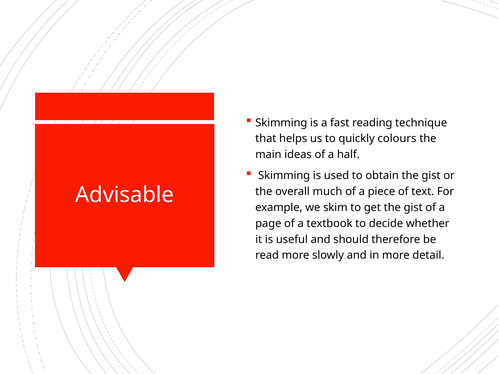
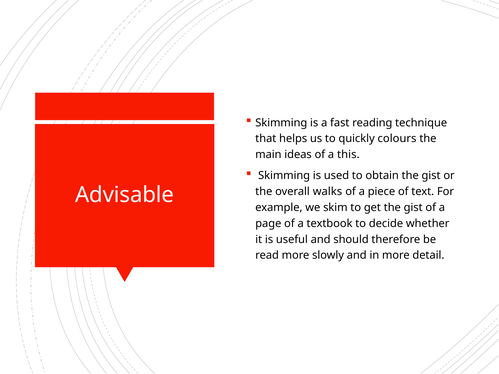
half: half -> this
much: much -> walks
